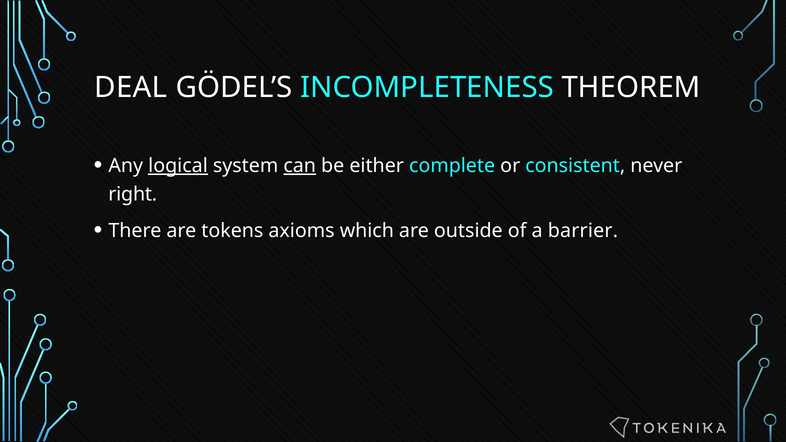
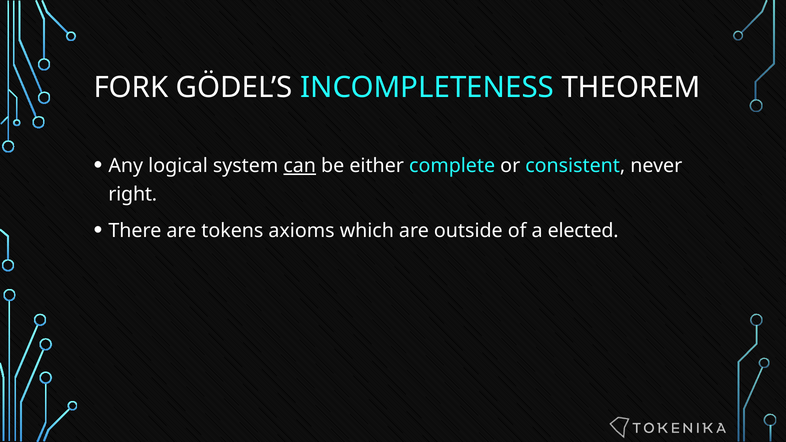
DEAL: DEAL -> FORK
logical underline: present -> none
barrier: barrier -> elected
